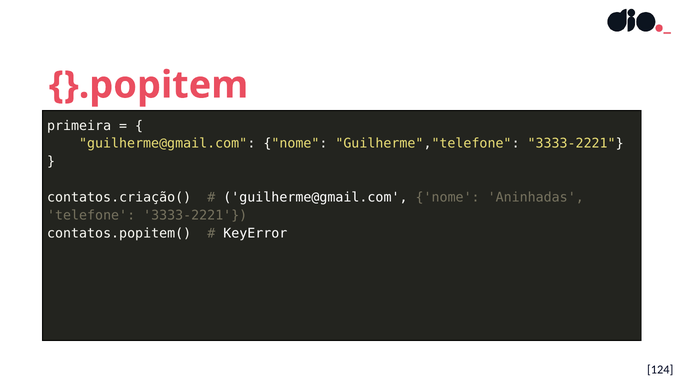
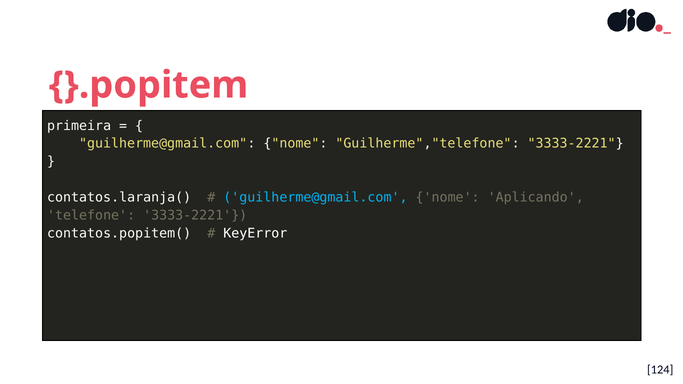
contatos.criação(: contatos.criação( -> contatos.laranja(
guilherme@gmail.com at (315, 197) colour: white -> light blue
Aninhadas: Aninhadas -> Aplicando
